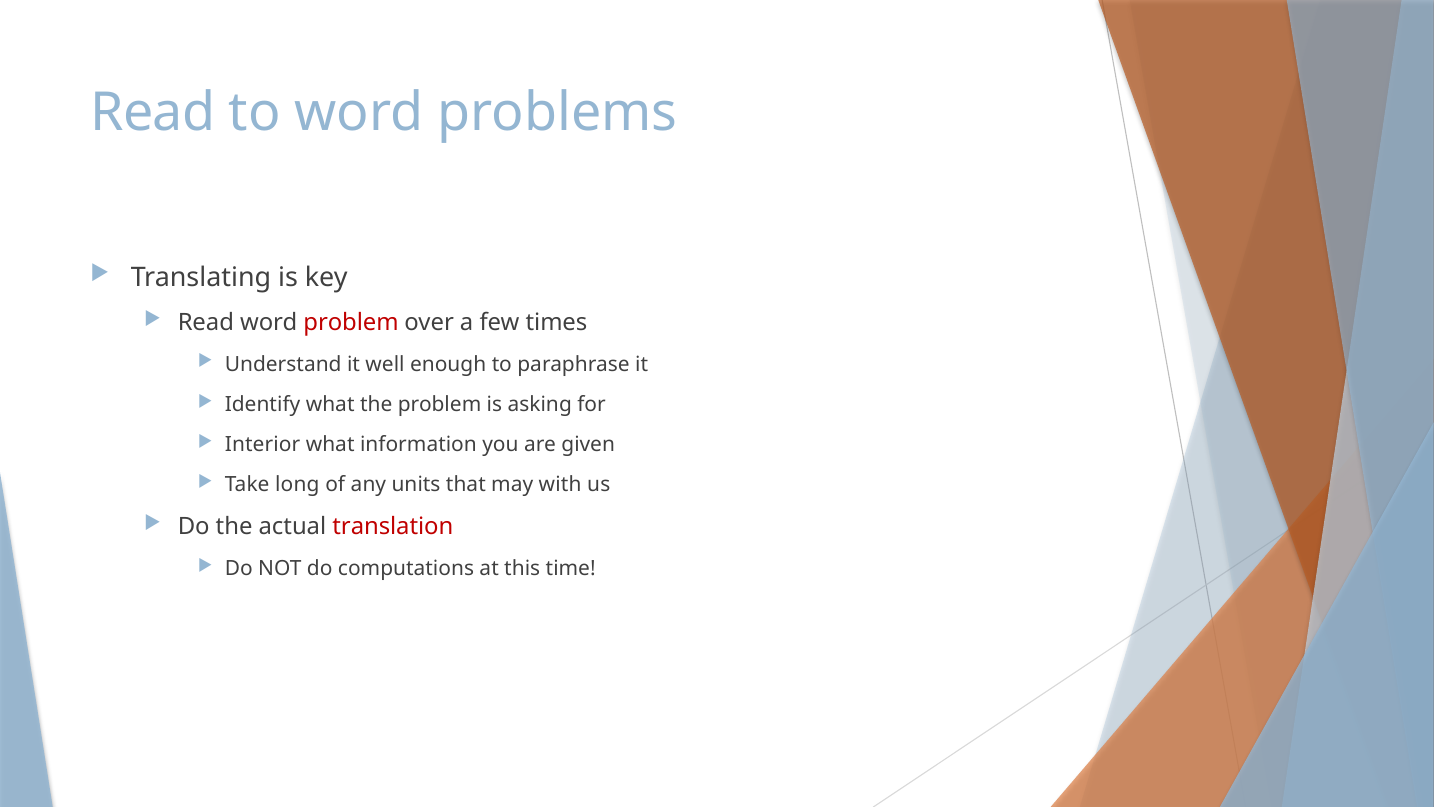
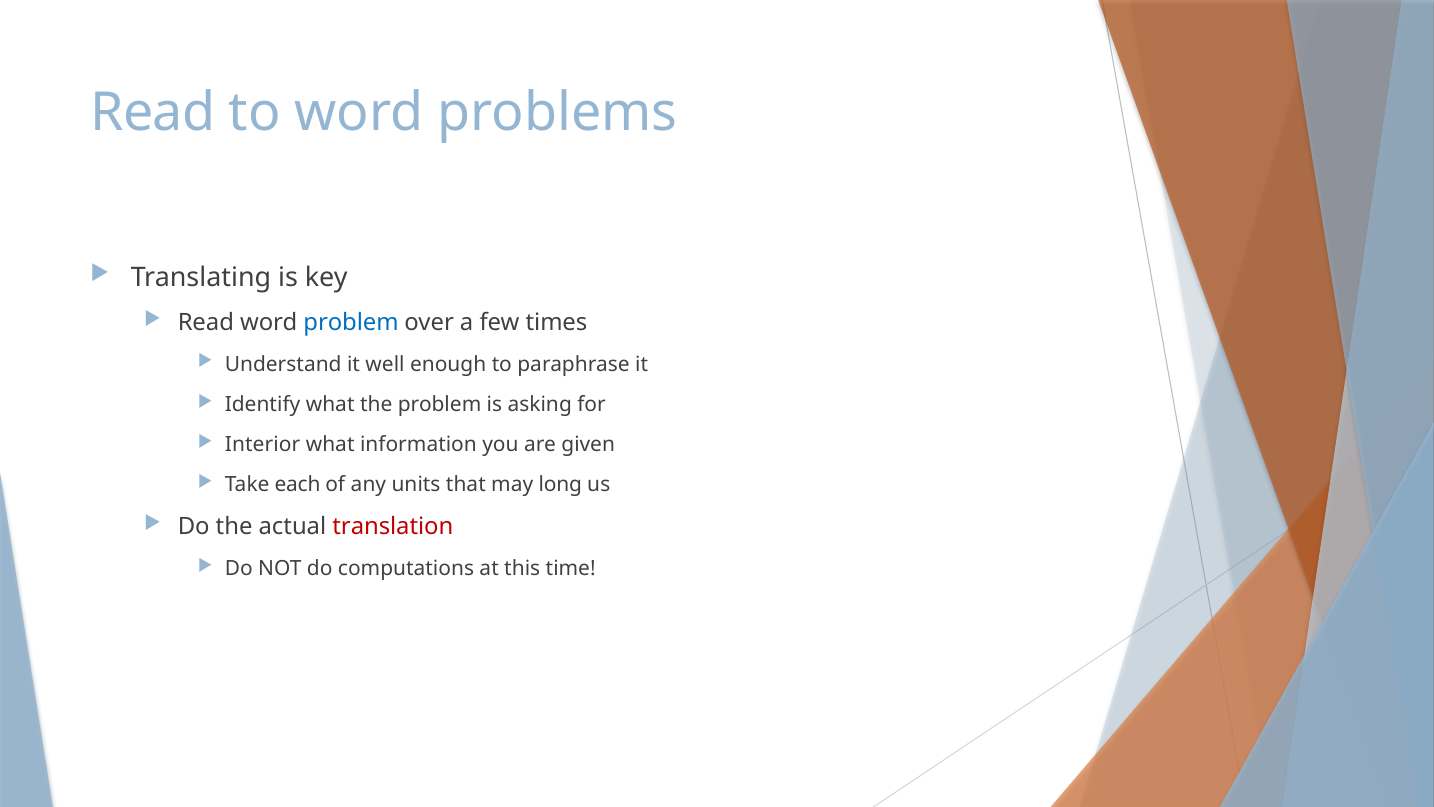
problem at (351, 323) colour: red -> blue
long: long -> each
with: with -> long
